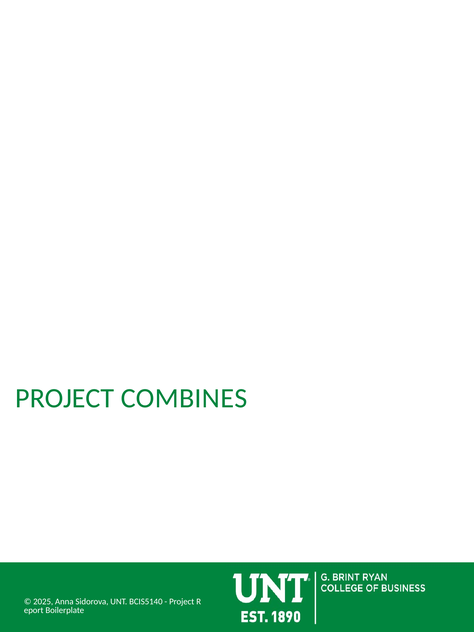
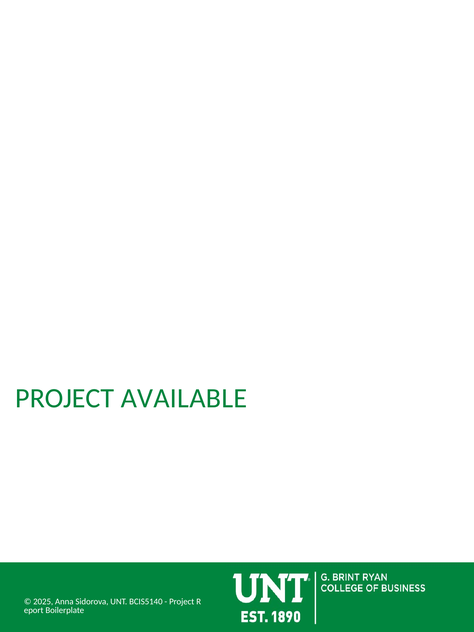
COMBINES: COMBINES -> AVAILABLE
